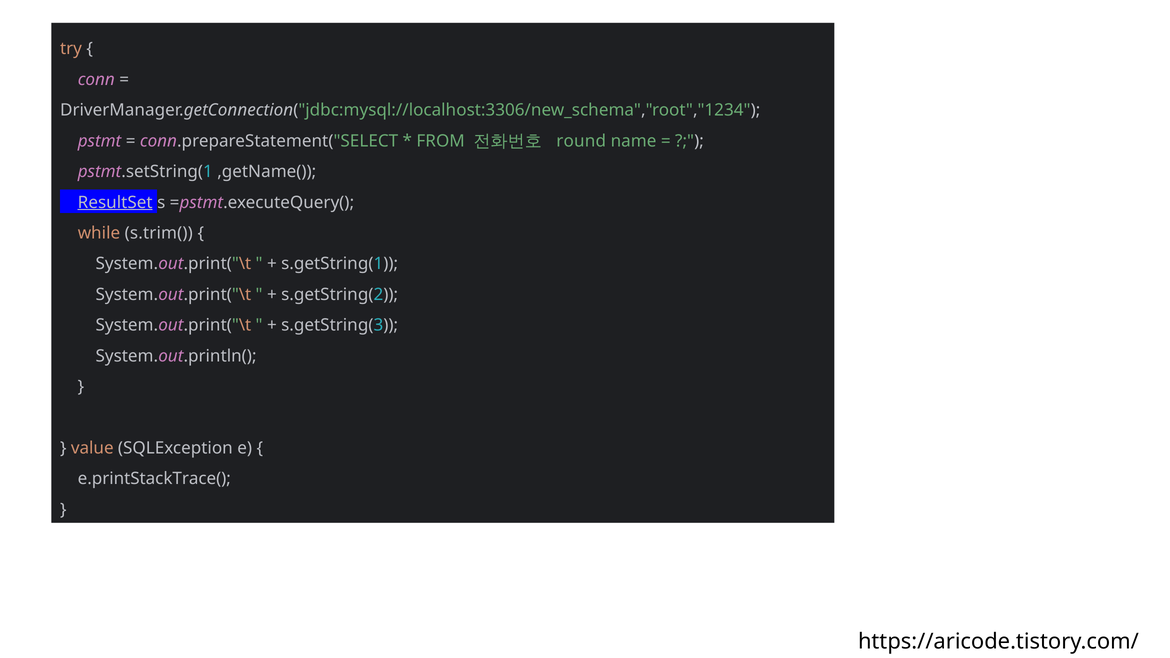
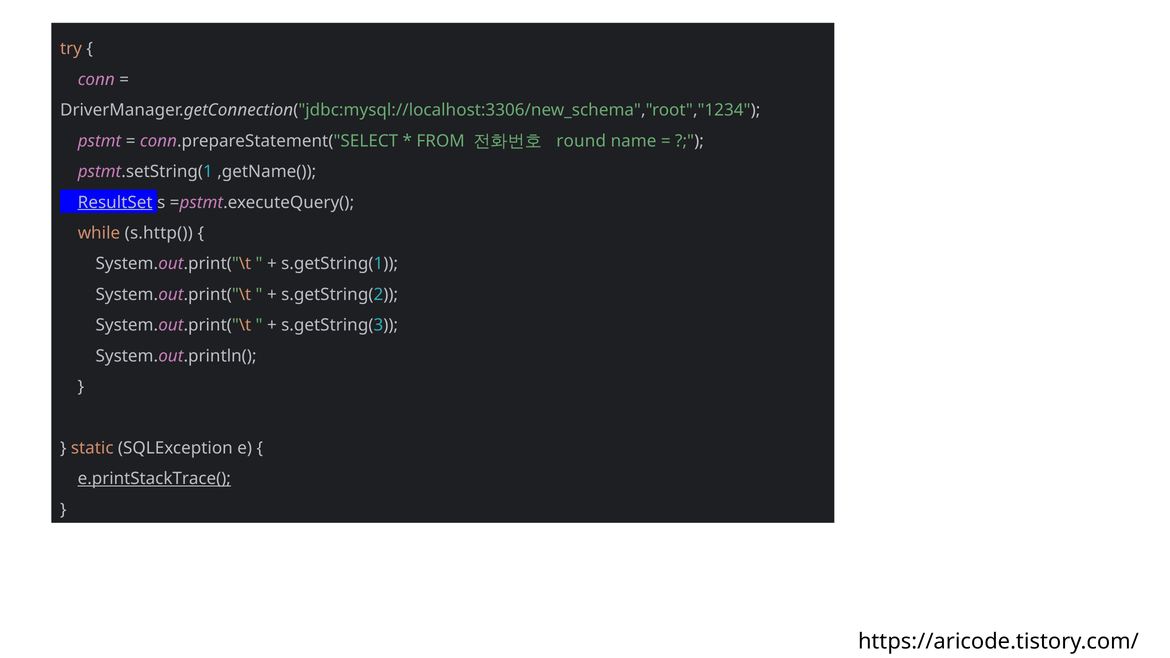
s.trim(: s.trim( -> s.http(
value: value -> static
e.printStackTrace( underline: none -> present
